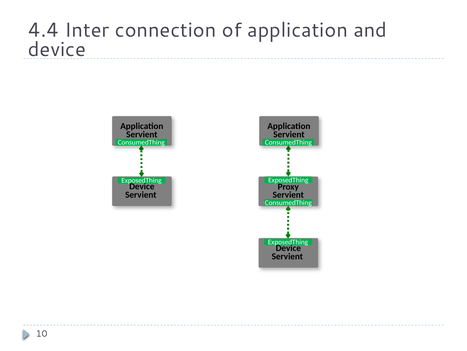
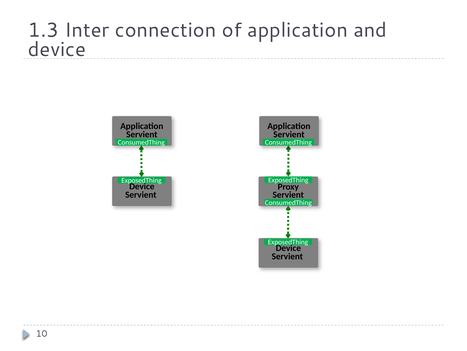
4.4: 4.4 -> 1.3
